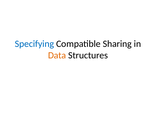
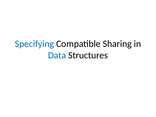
Data colour: orange -> blue
